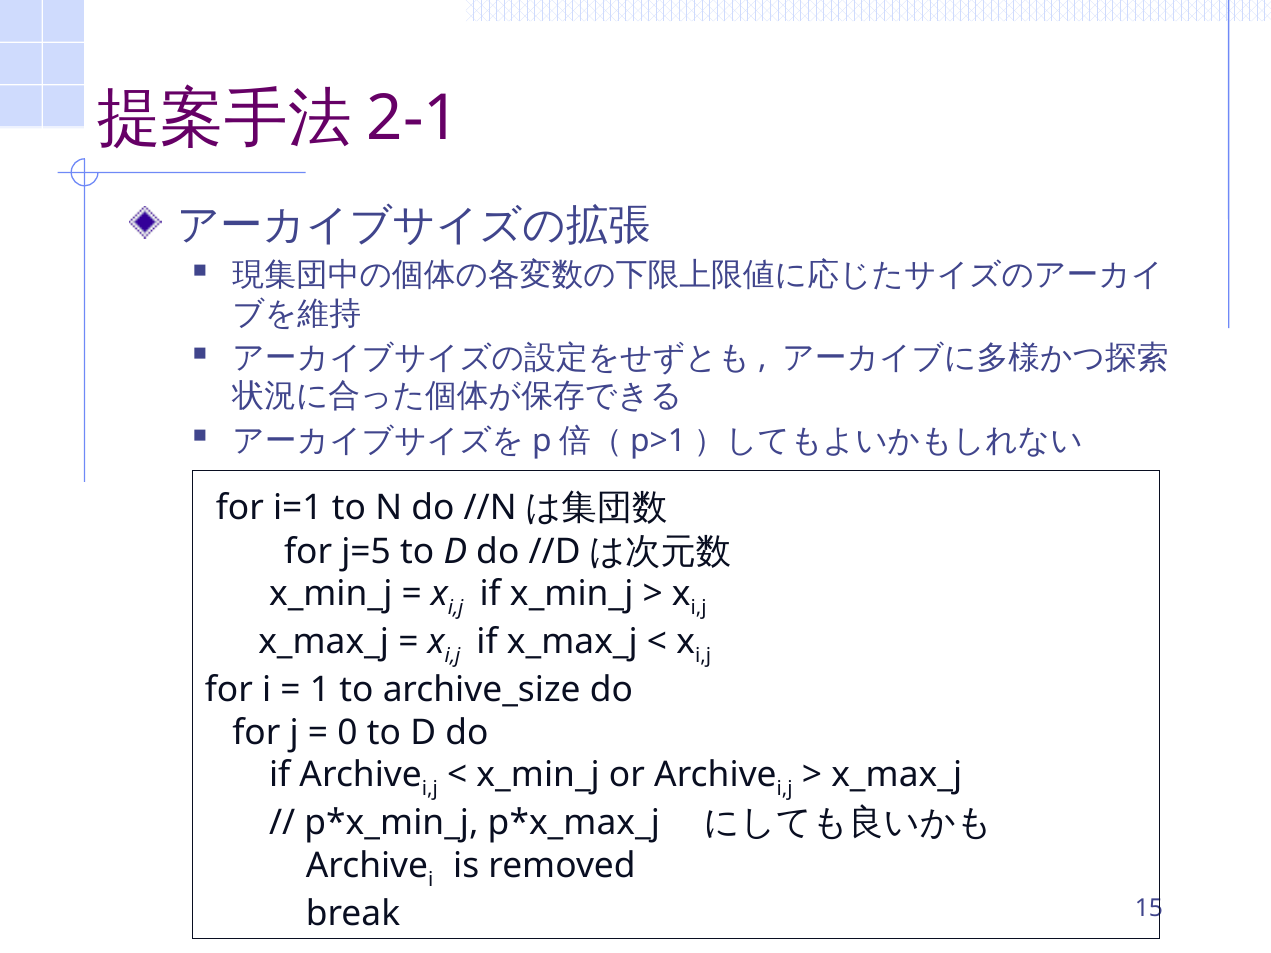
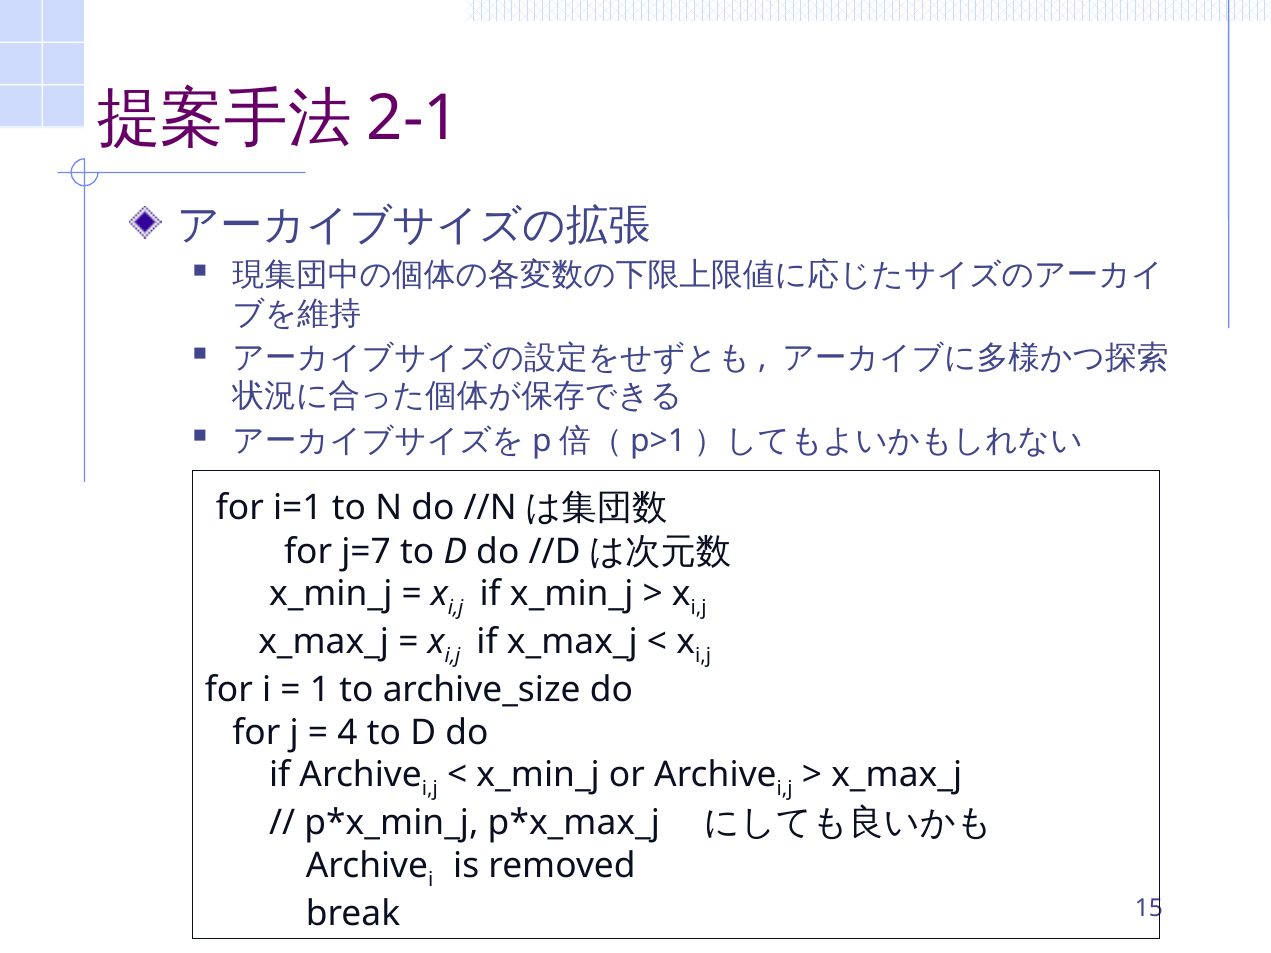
j=5: j=5 -> j=7
0: 0 -> 4
